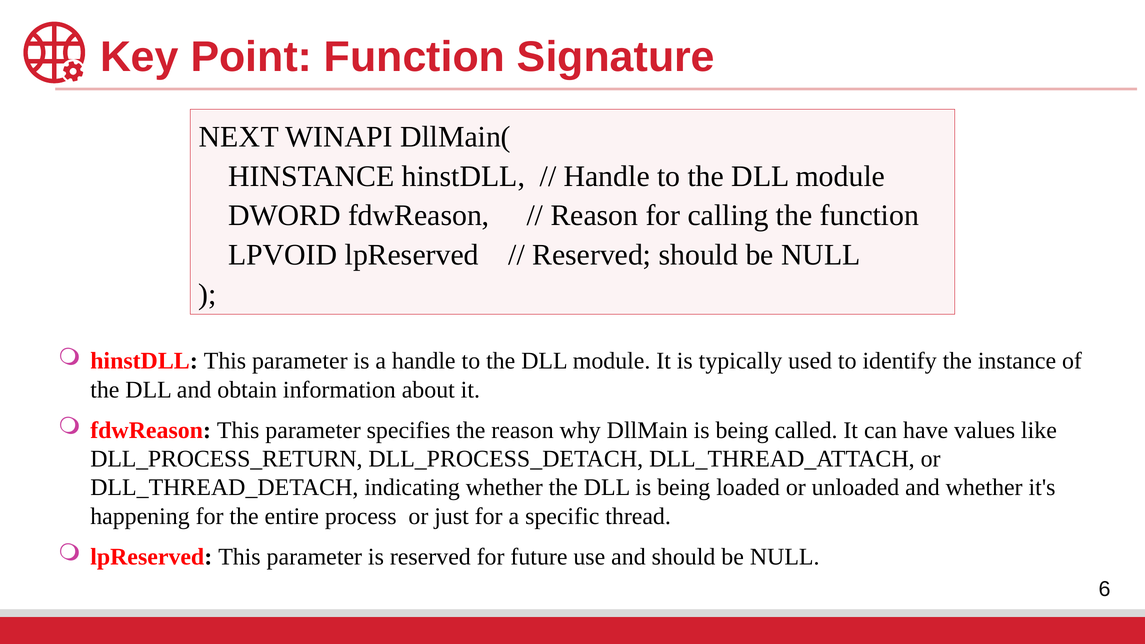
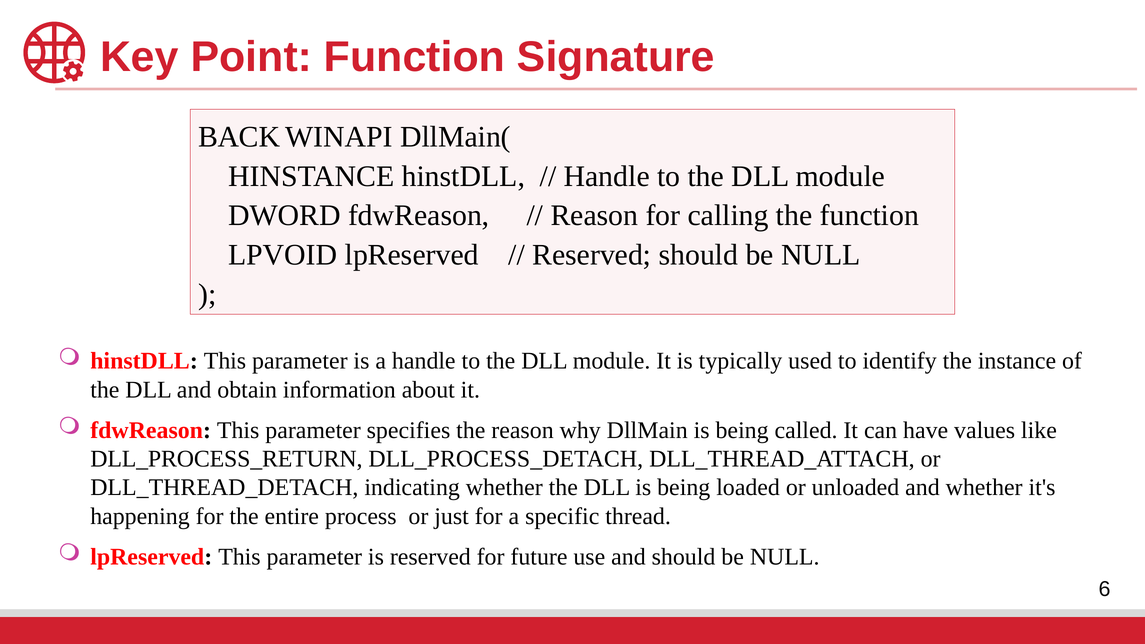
NEXT: NEXT -> BACK
